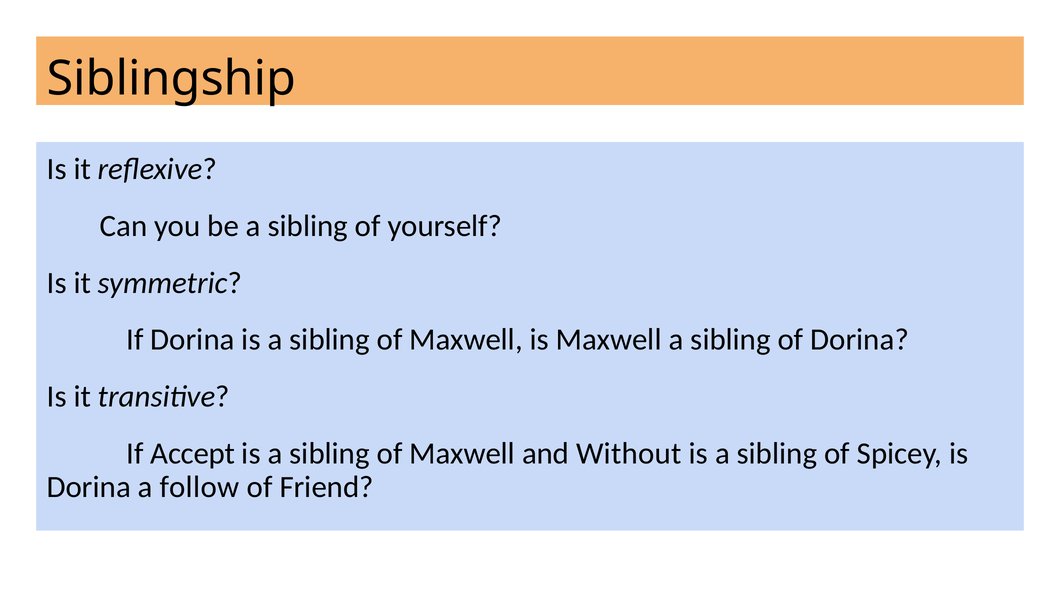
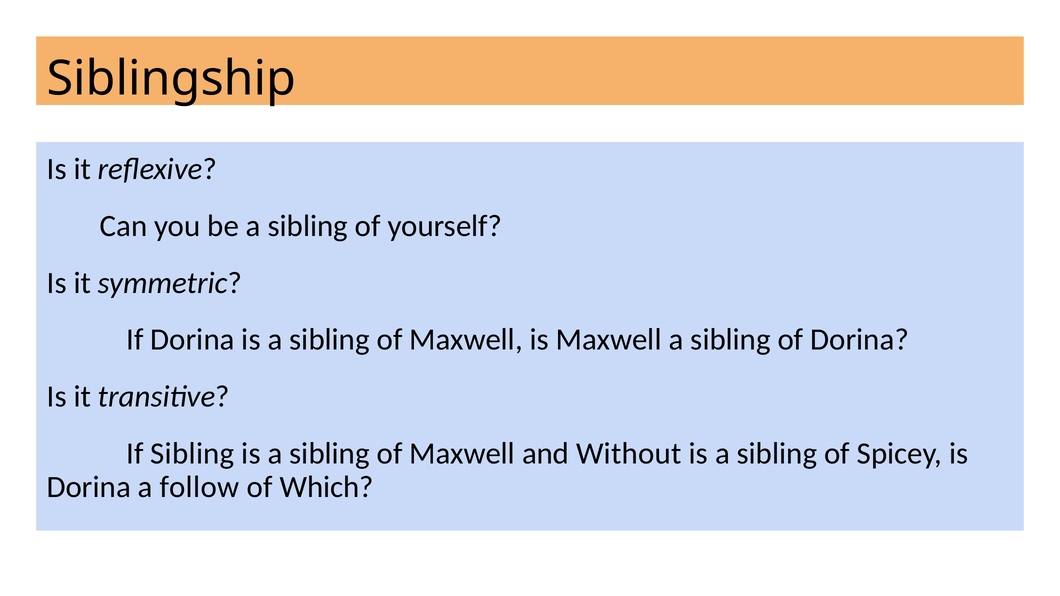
If Accept: Accept -> Sibling
Friend: Friend -> Which
